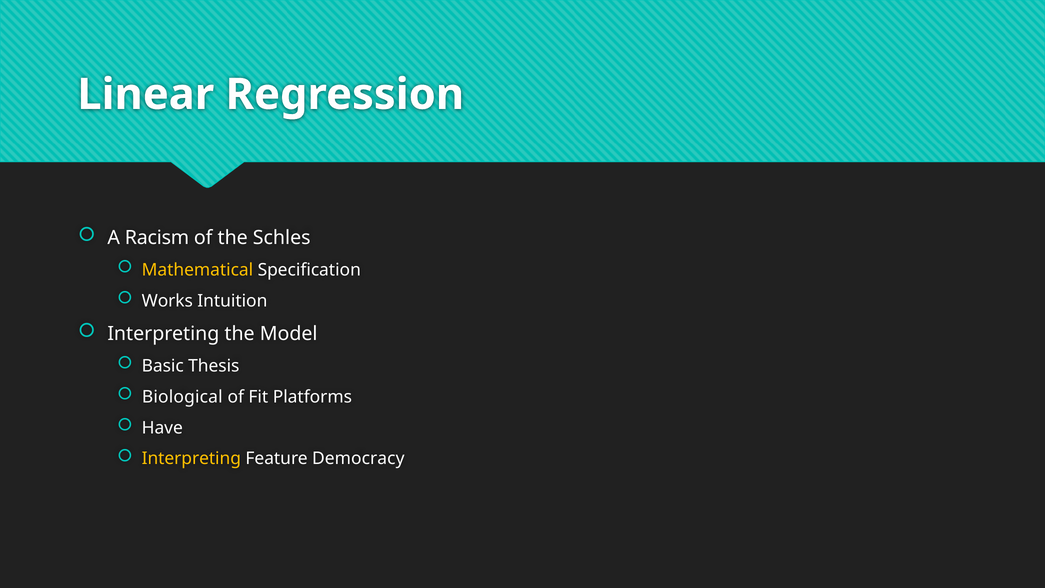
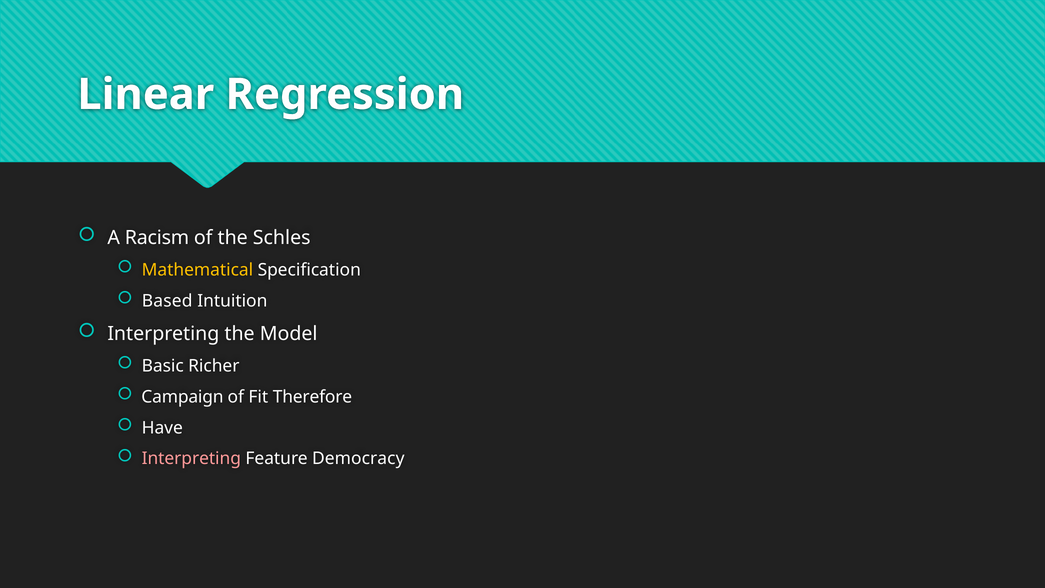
Works: Works -> Based
Thesis: Thesis -> Richer
Biological: Biological -> Campaign
Platforms: Platforms -> Therefore
Interpreting at (191, 459) colour: yellow -> pink
